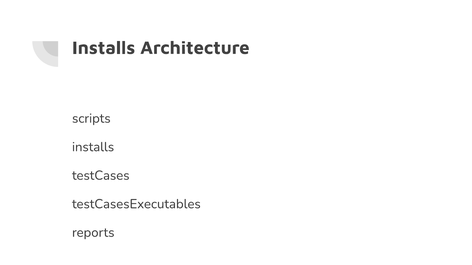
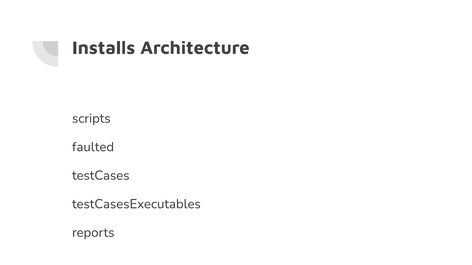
installs at (93, 147): installs -> faulted
